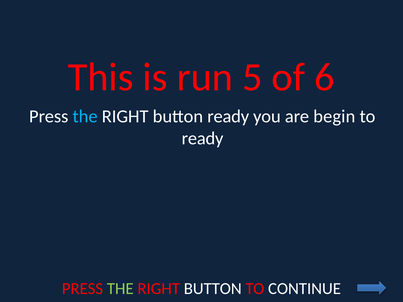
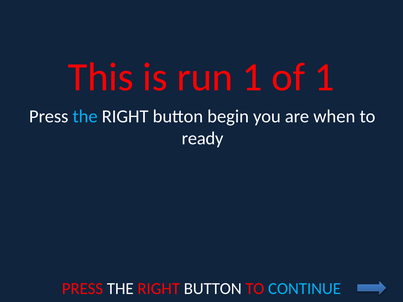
run 5: 5 -> 1
of 6: 6 -> 1
button ready: ready -> begin
begin: begin -> when
THE at (120, 289) colour: light green -> white
CONTINUE colour: white -> light blue
